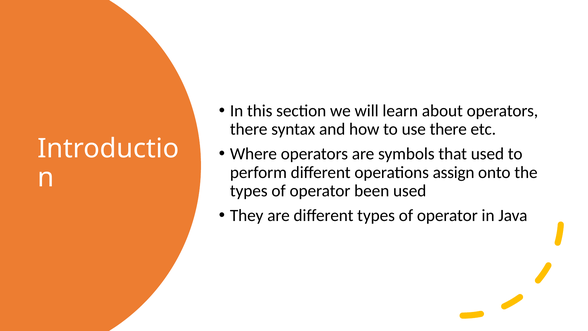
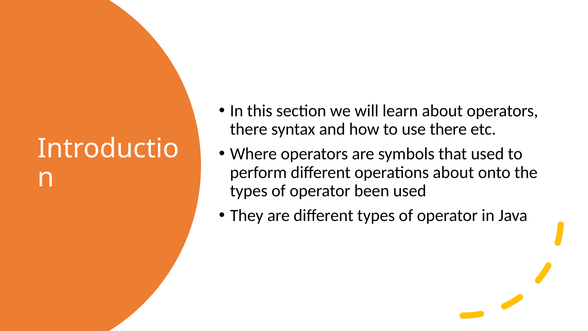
operations assign: assign -> about
